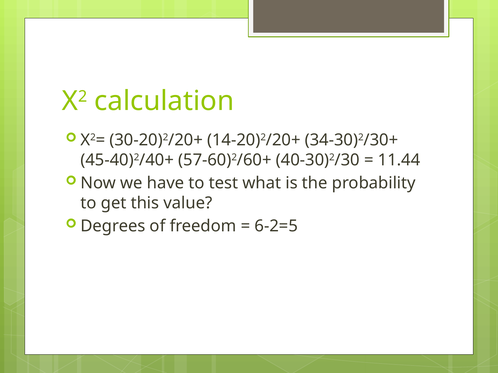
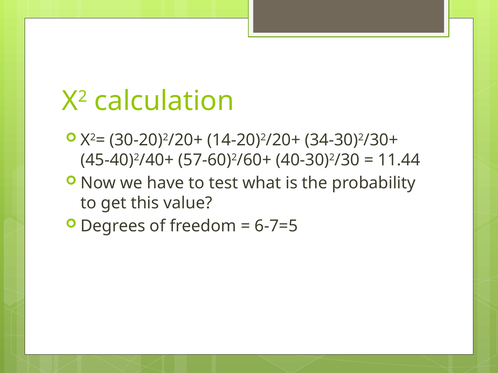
6-2=5: 6-2=5 -> 6-7=5
